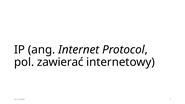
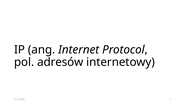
zawierać: zawierać -> adresów
